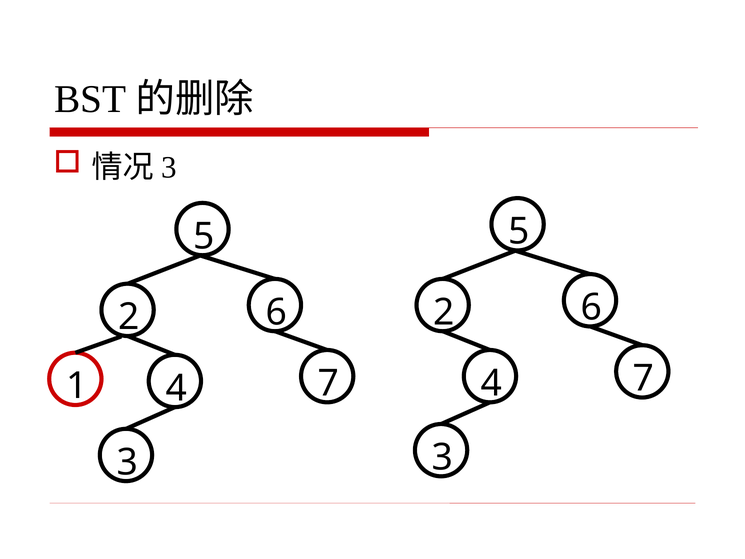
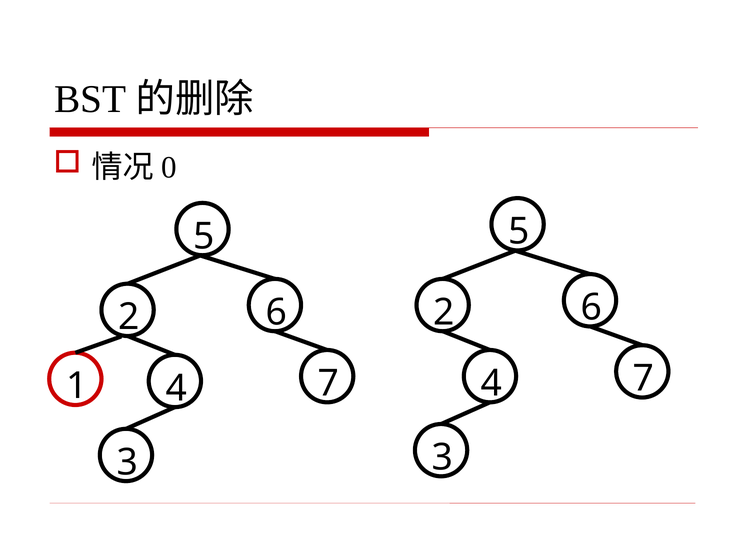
3 at (169, 167): 3 -> 0
